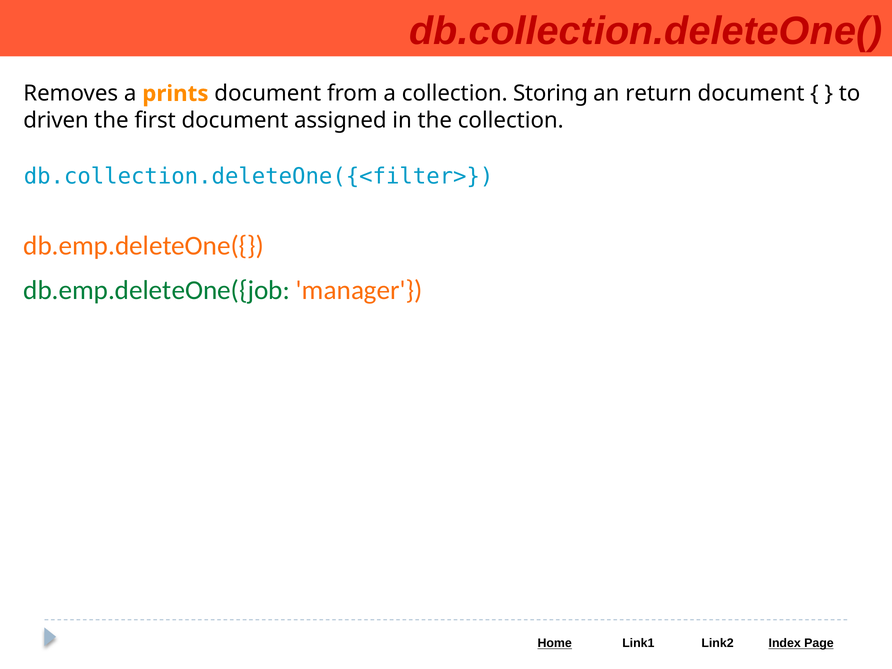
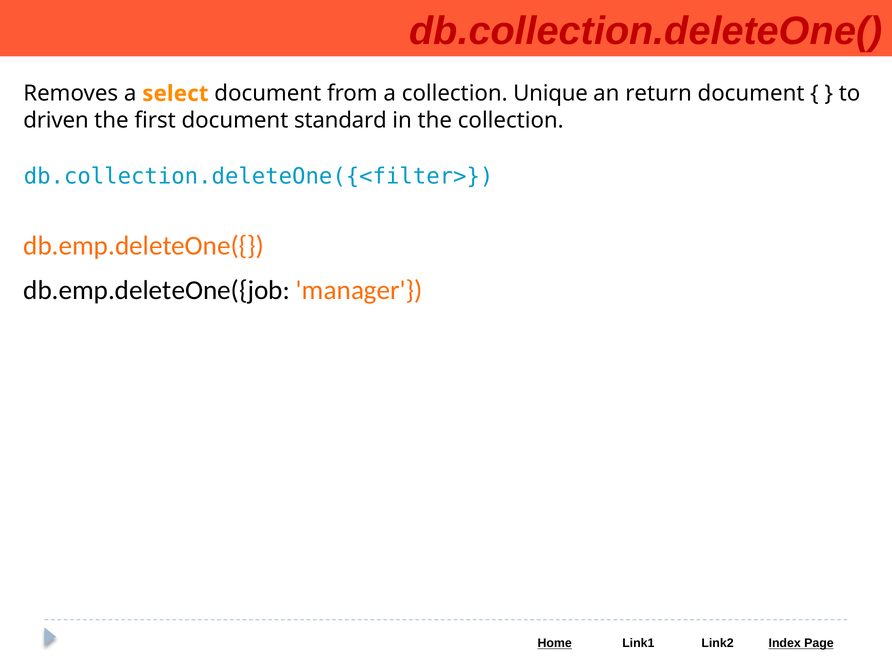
prints: prints -> select
Storing: Storing -> Unique
assigned: assigned -> standard
db.emp.deleteOne({job colour: green -> black
